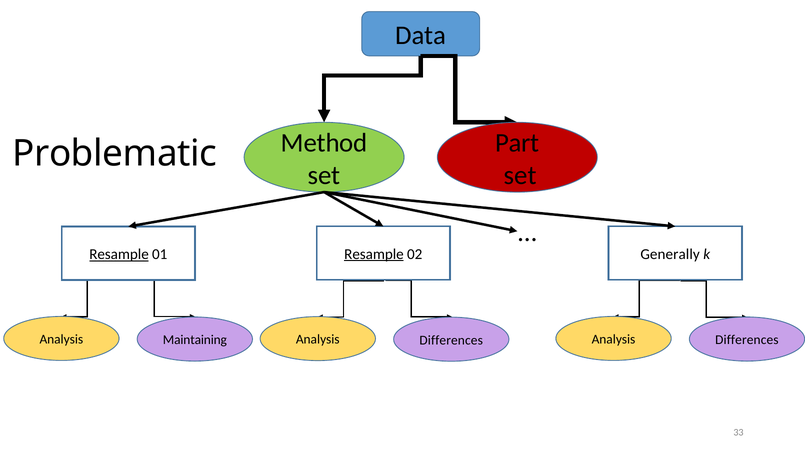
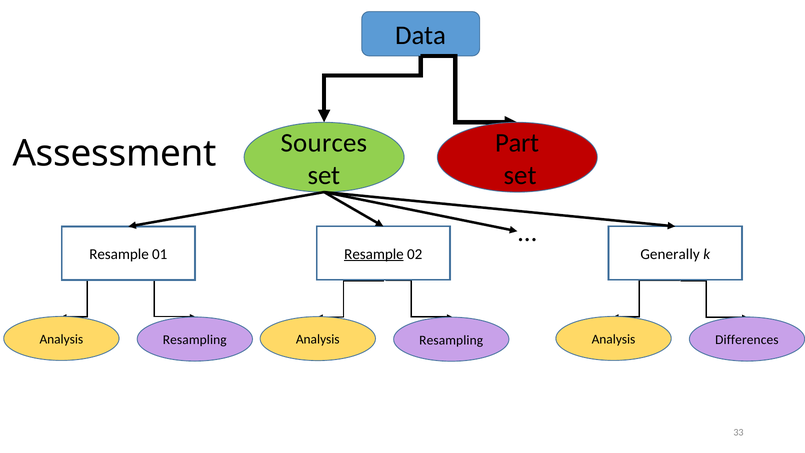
Method: Method -> Sources
Problematic: Problematic -> Assessment
Resample at (119, 254) underline: present -> none
Maintaining at (195, 340): Maintaining -> Resampling
Differences at (451, 340): Differences -> Resampling
